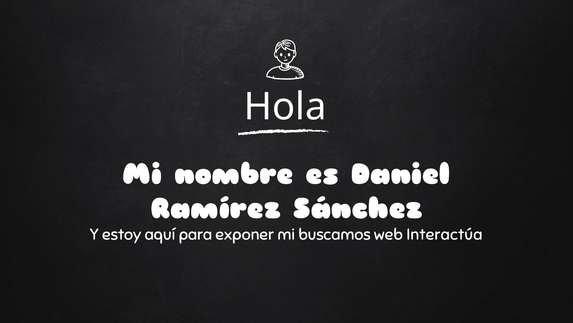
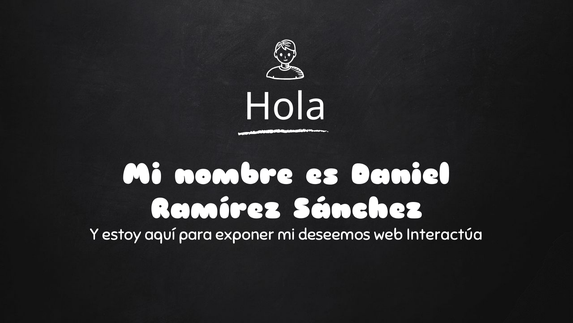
buscamos: buscamos -> deseemos
